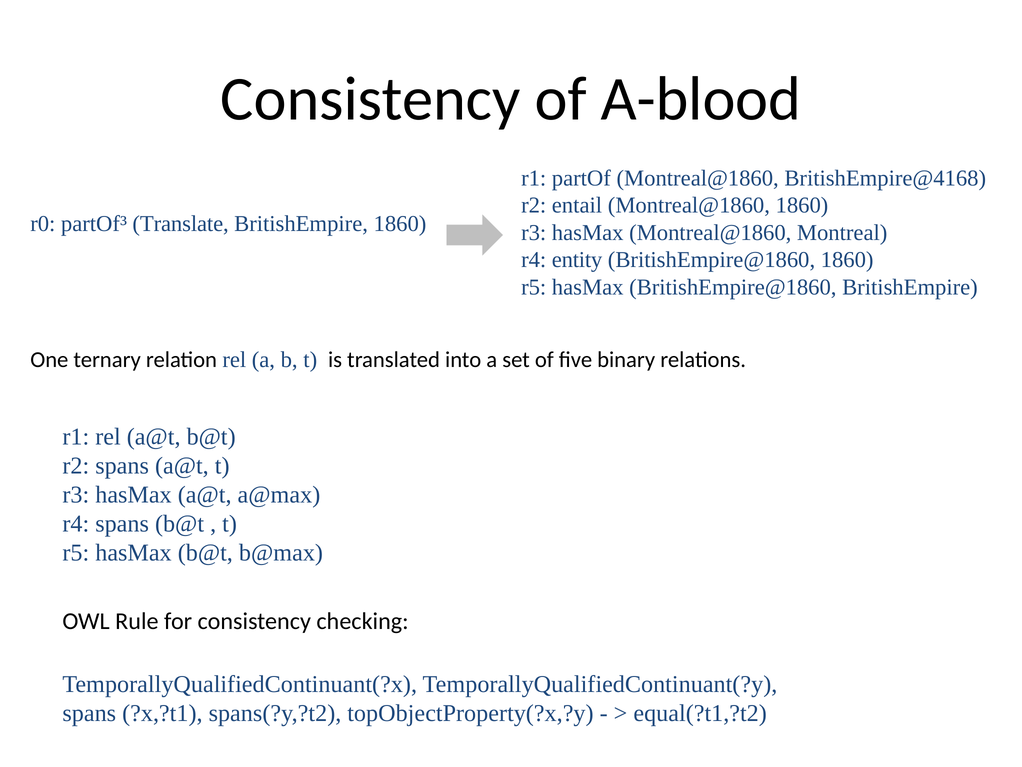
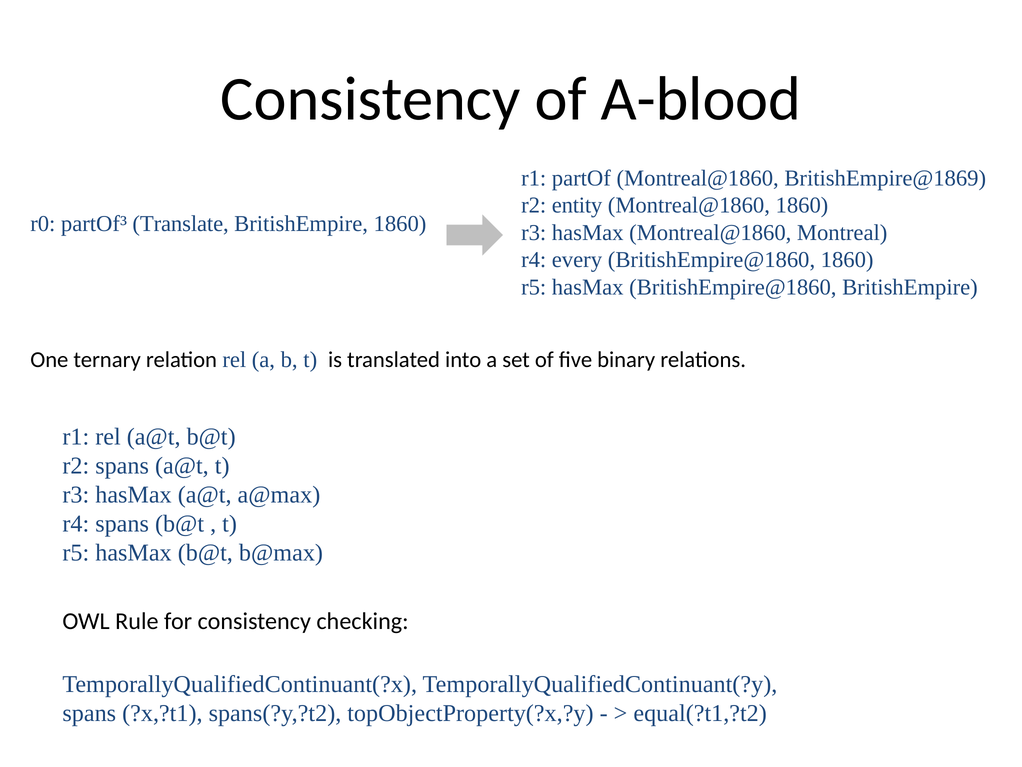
BritishEmpire@4168: BritishEmpire@4168 -> BritishEmpire@1869
entail: entail -> entity
entity: entity -> every
